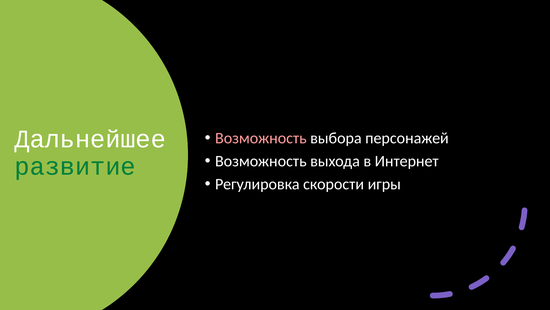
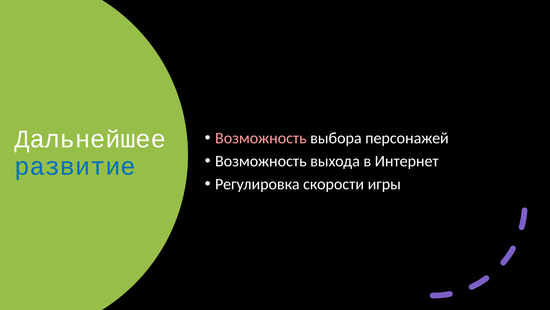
развитие colour: green -> blue
